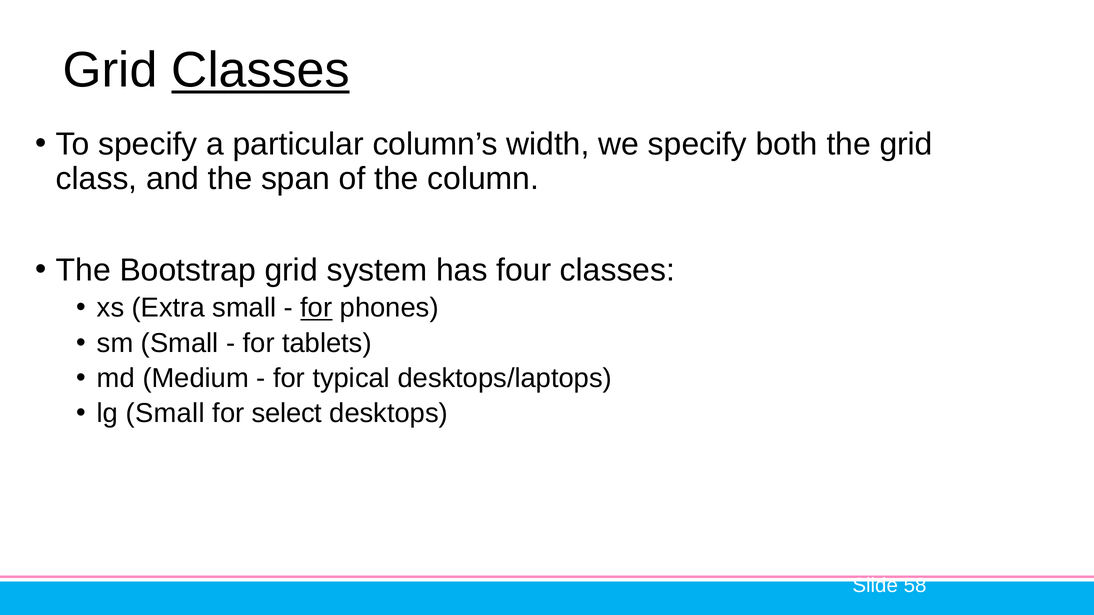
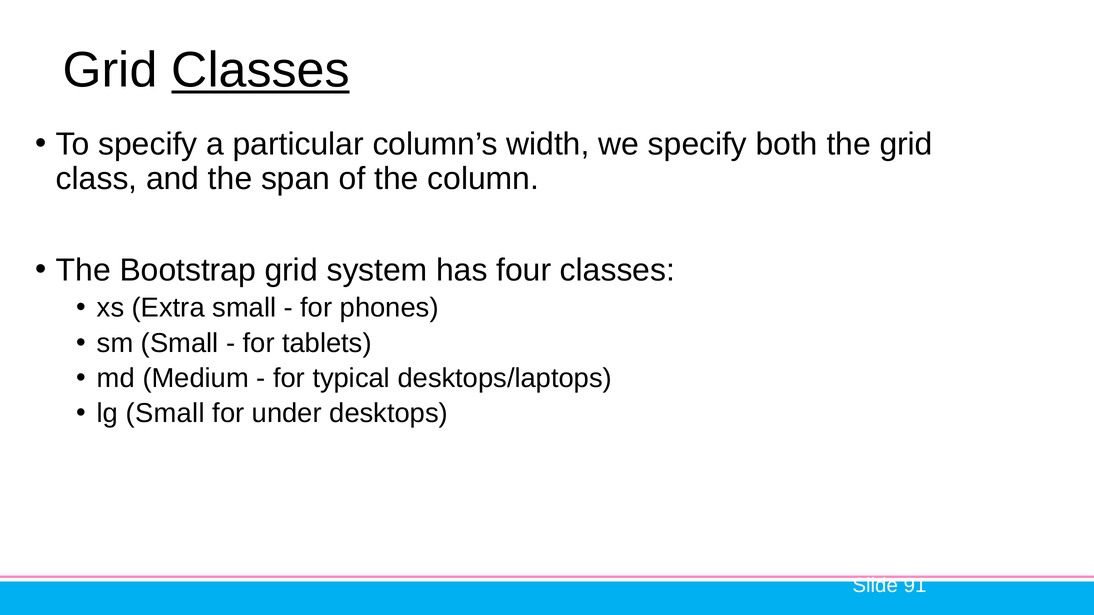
for at (316, 308) underline: present -> none
select: select -> under
58: 58 -> 91
